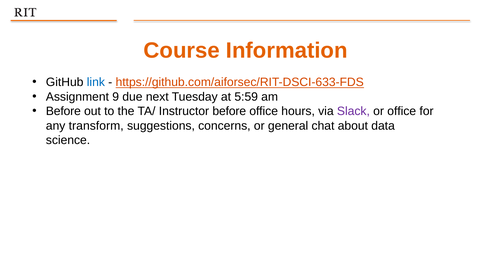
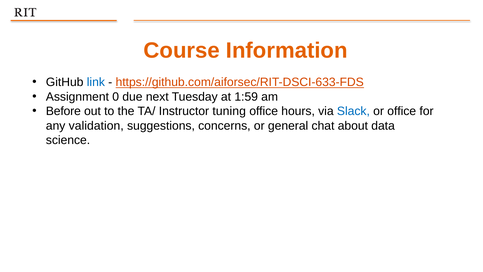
9: 9 -> 0
5:59: 5:59 -> 1:59
Instructor before: before -> tuning
Slack colour: purple -> blue
transform: transform -> validation
